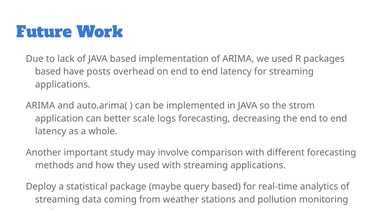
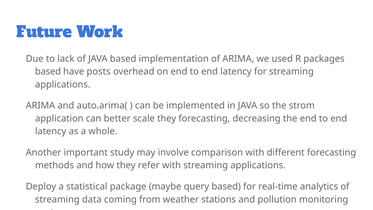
scale logs: logs -> they
they used: used -> refer
